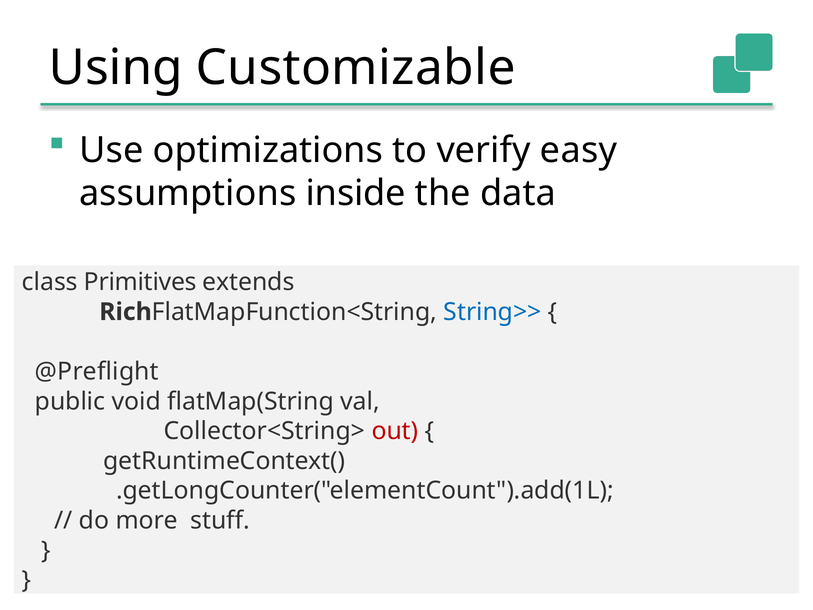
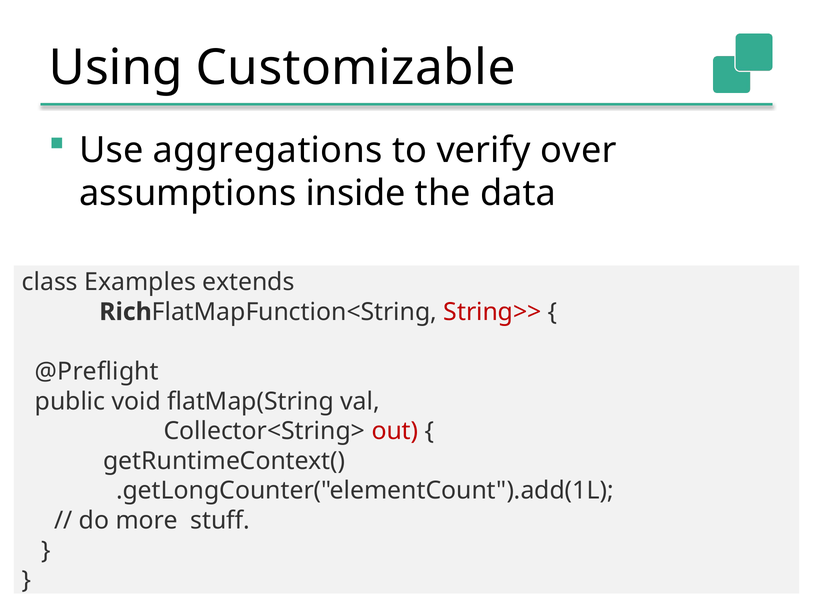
optimizations: optimizations -> aggregations
easy: easy -> over
Primitives: Primitives -> Examples
String>> colour: blue -> red
